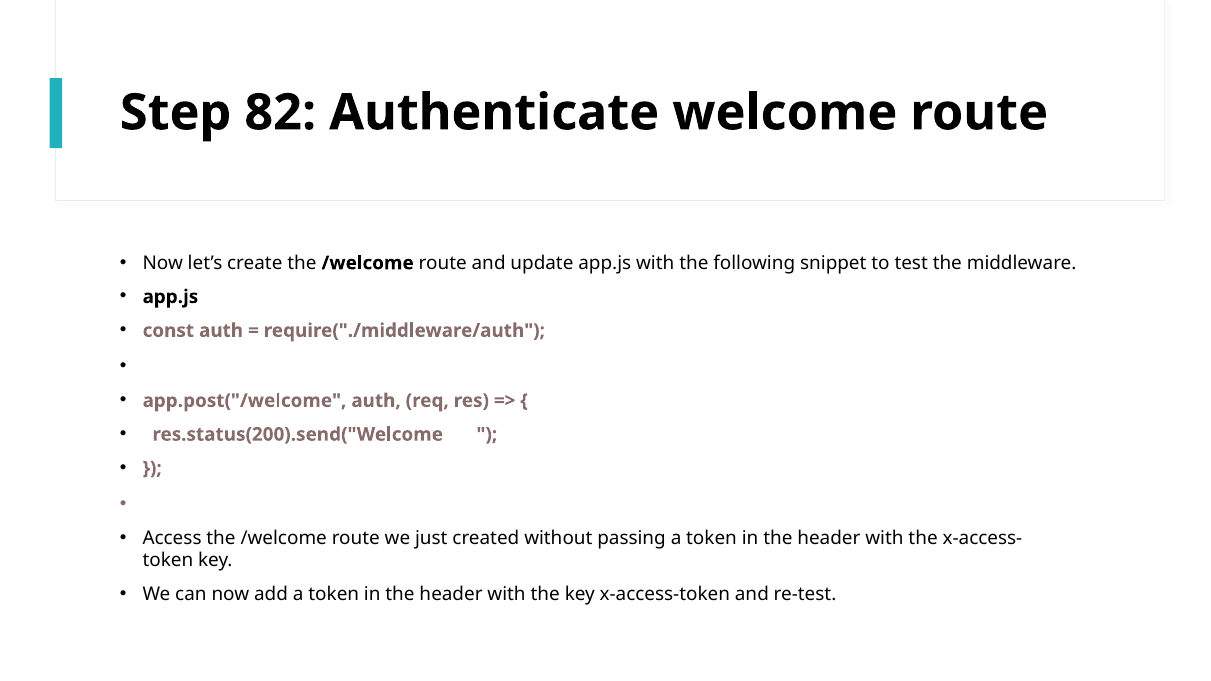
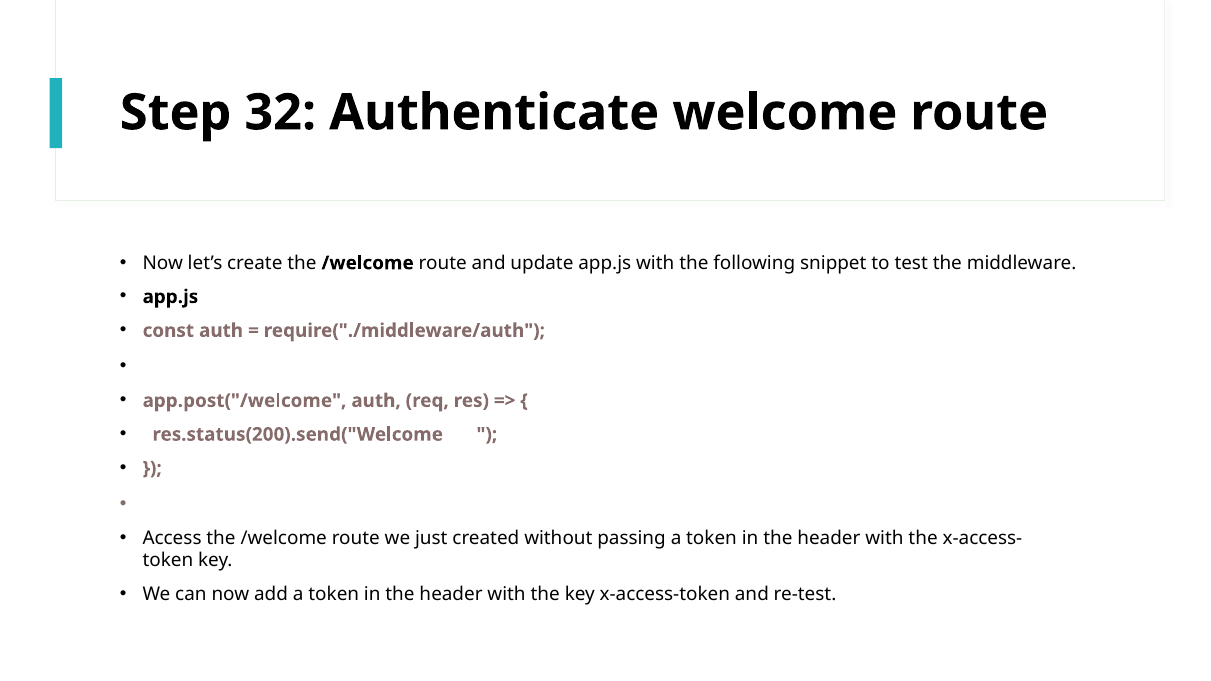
82: 82 -> 32
